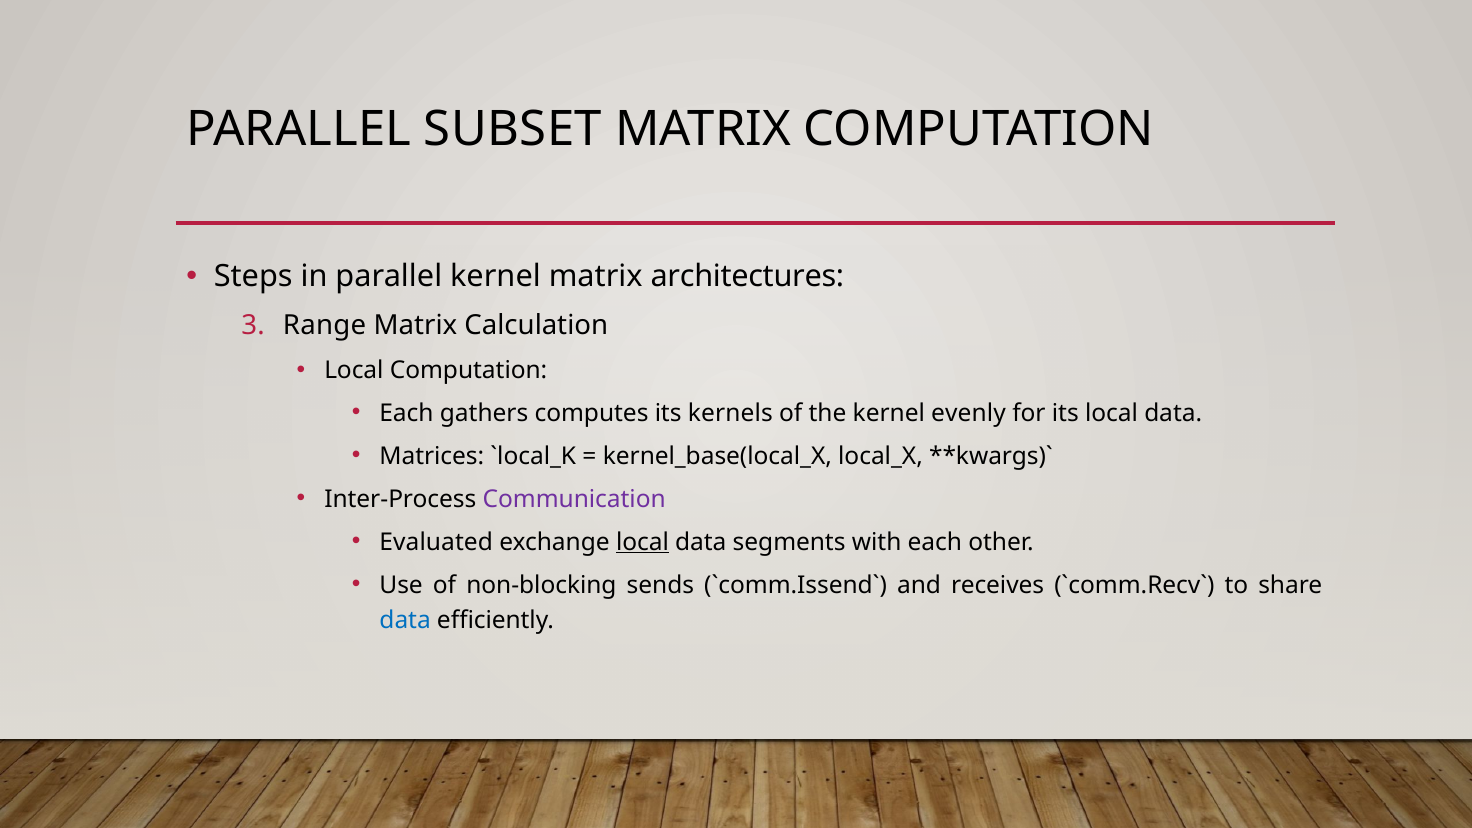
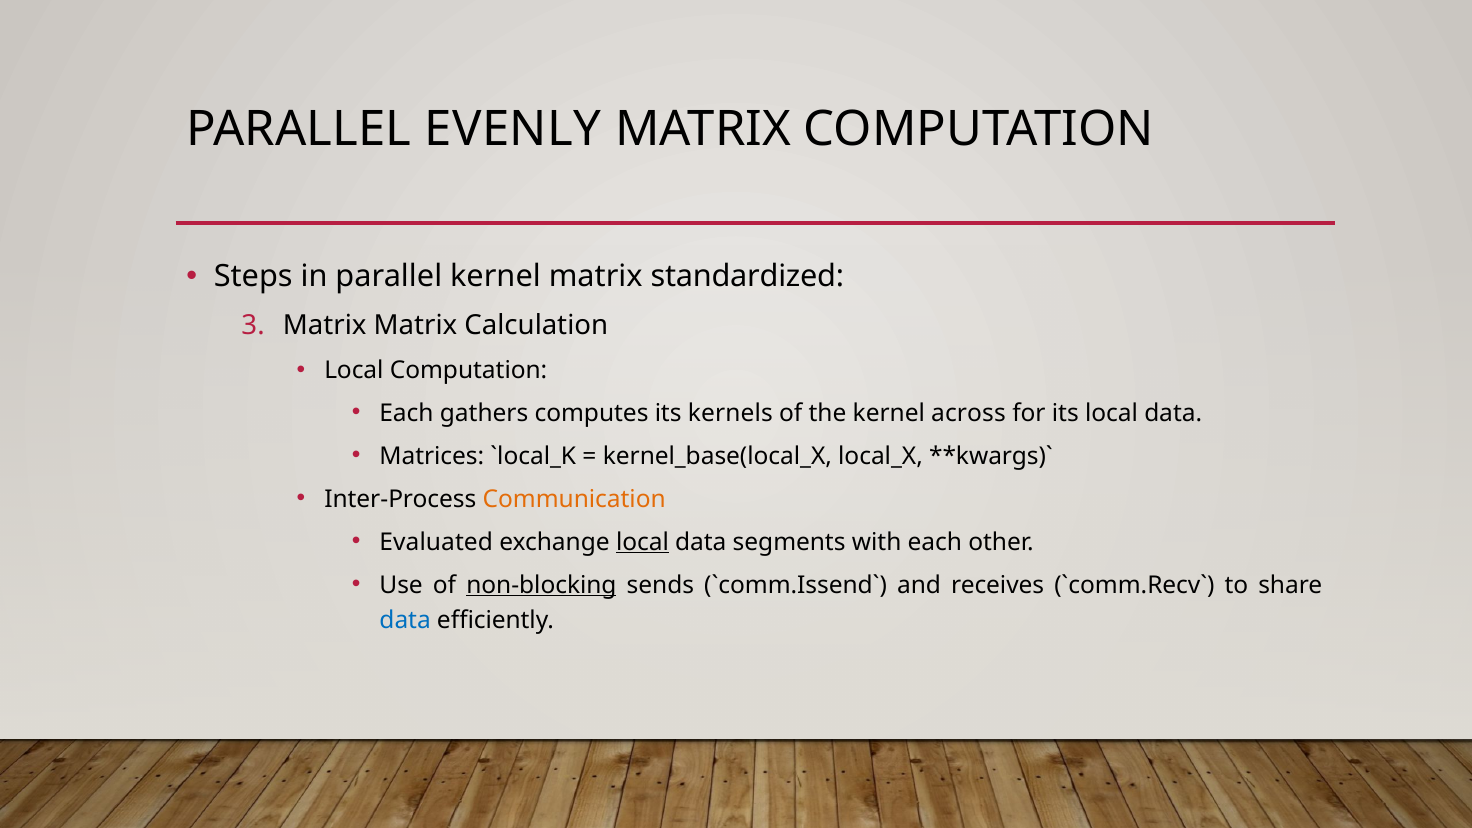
SUBSET: SUBSET -> EVENLY
architectures: architectures -> standardized
Range at (325, 326): Range -> Matrix
evenly: evenly -> across
Communication colour: purple -> orange
non-blocking underline: none -> present
